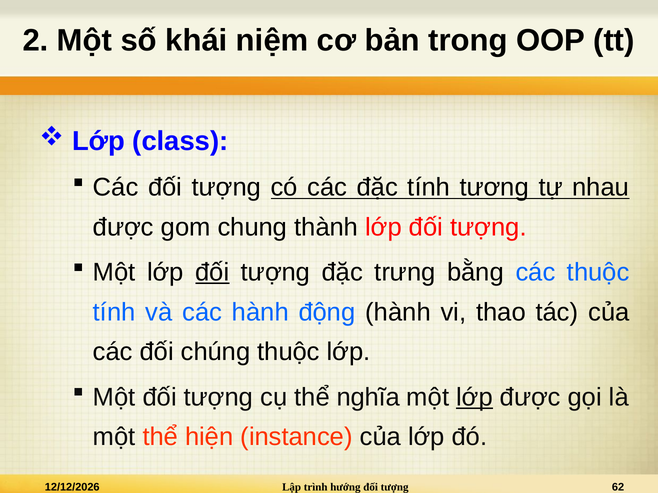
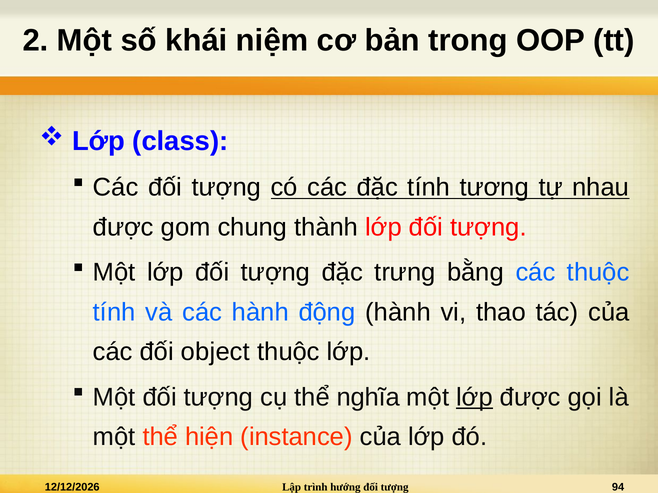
đối at (212, 273) underline: present -> none
chúng: chúng -> object
62: 62 -> 94
